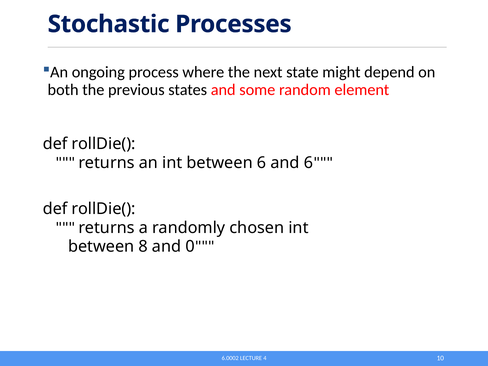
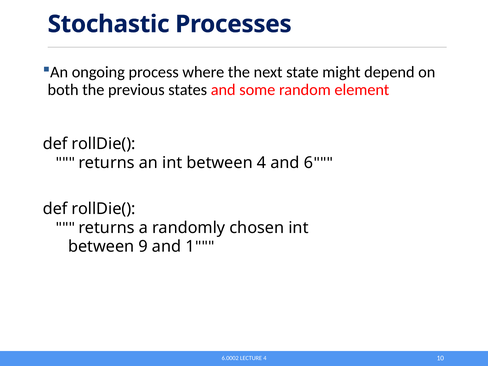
between 6: 6 -> 4
8: 8 -> 9
0: 0 -> 1
